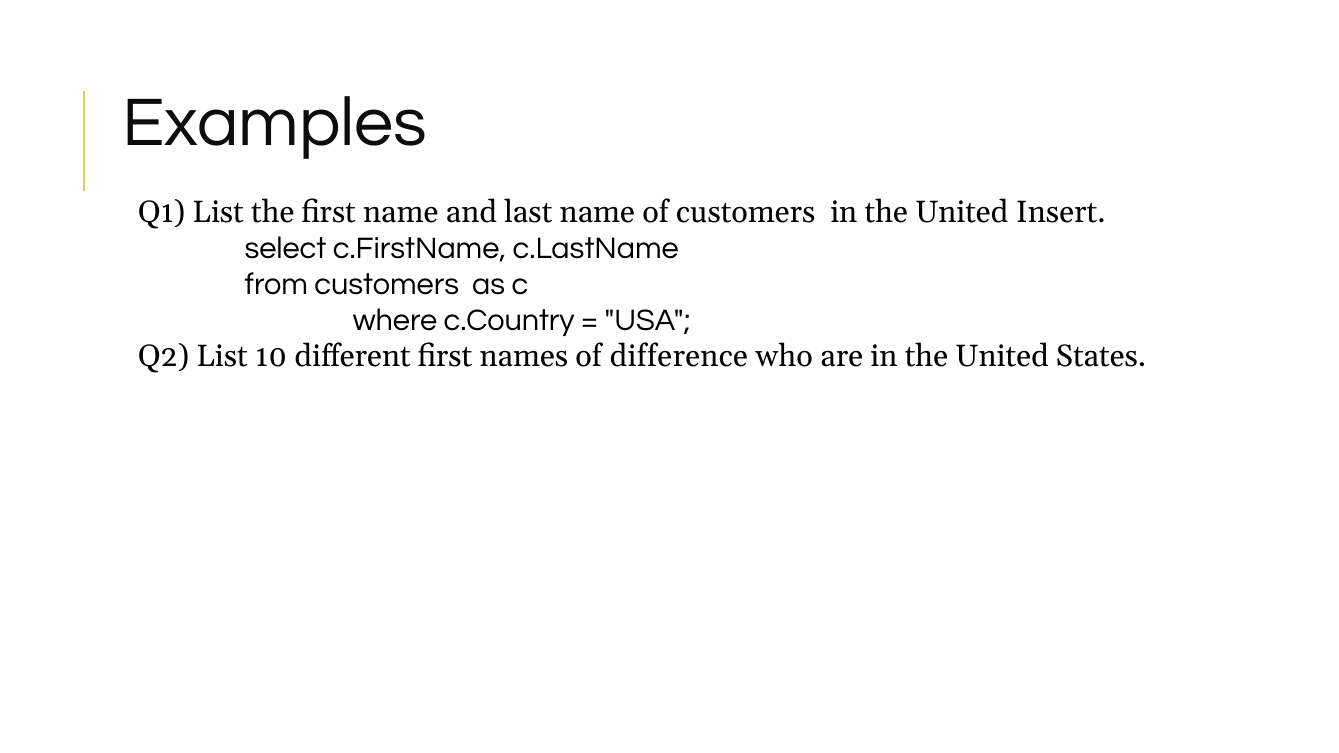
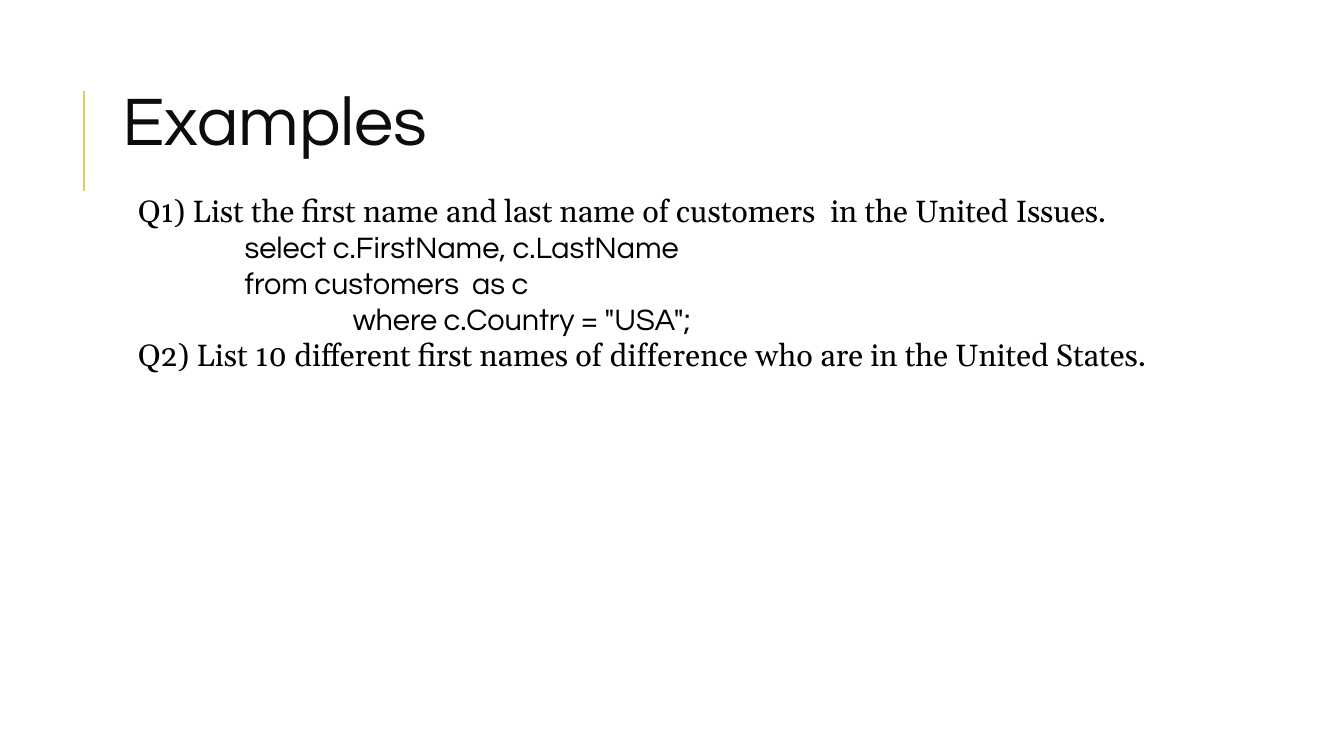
Insert: Insert -> Issues
